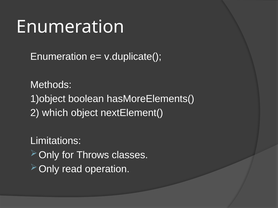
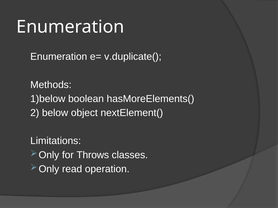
1)object: 1)object -> 1)below
which: which -> below
